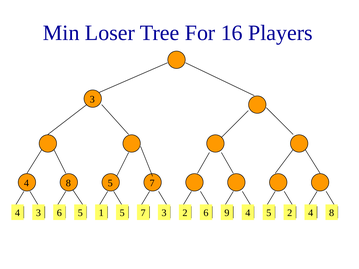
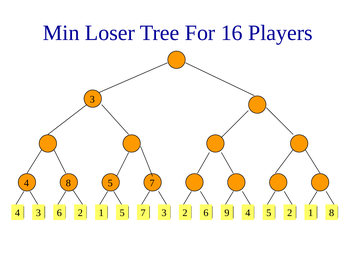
6 5: 5 -> 2
5 2 4: 4 -> 1
